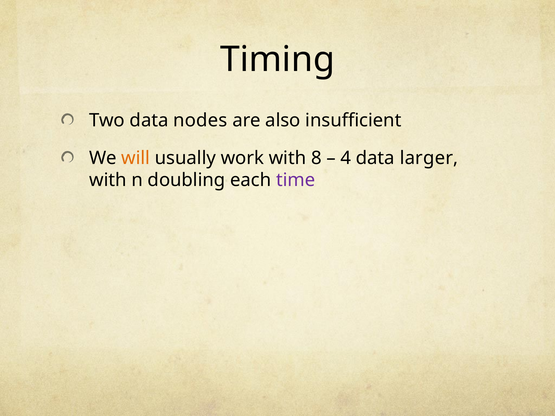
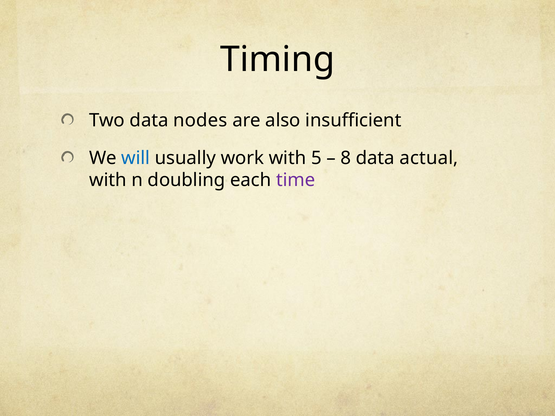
will colour: orange -> blue
8: 8 -> 5
4: 4 -> 8
larger: larger -> actual
